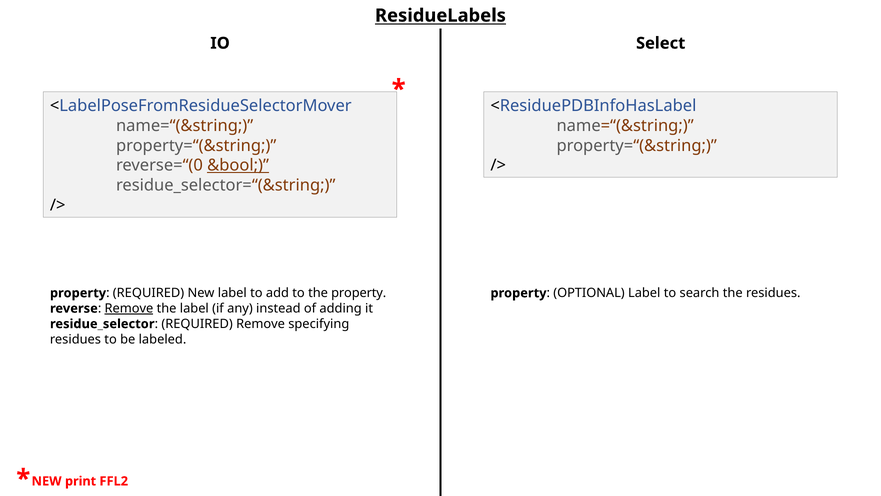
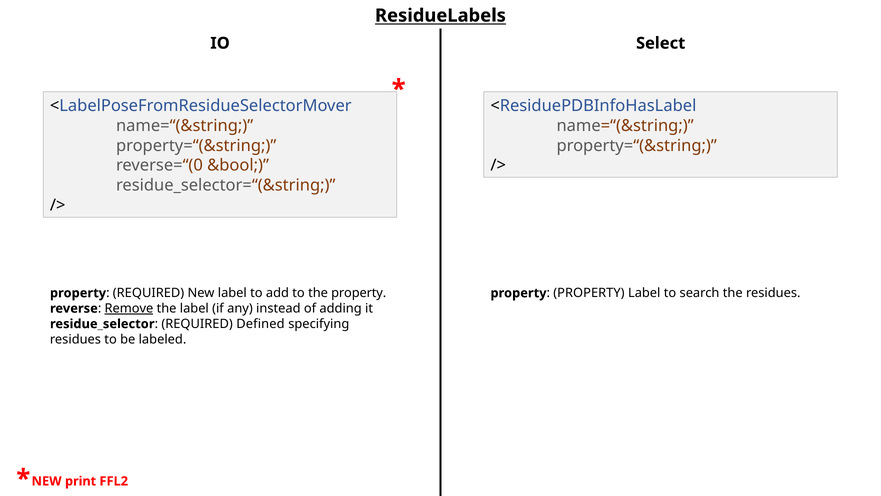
&bool underline: present -> none
property OPTIONAL: OPTIONAL -> PROPERTY
REQUIRED Remove: Remove -> Defined
